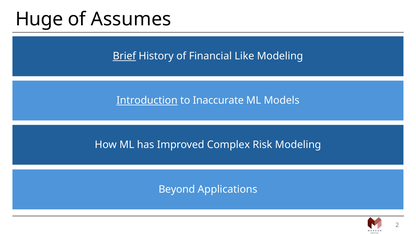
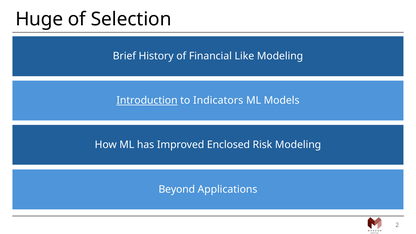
Assumes: Assumes -> Selection
Brief underline: present -> none
Inaccurate: Inaccurate -> Indicators
Complex: Complex -> Enclosed
